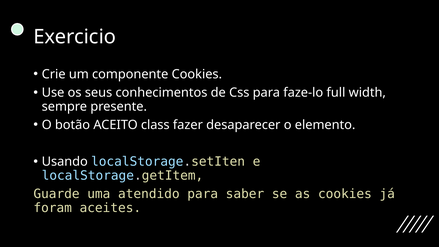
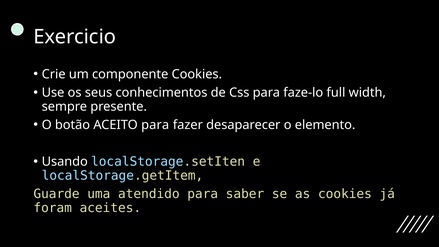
ACEITO class: class -> para
